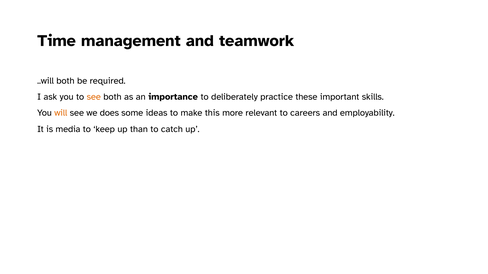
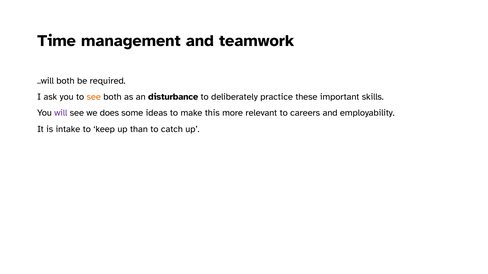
importance: importance -> disturbance
will colour: orange -> purple
media: media -> intake
